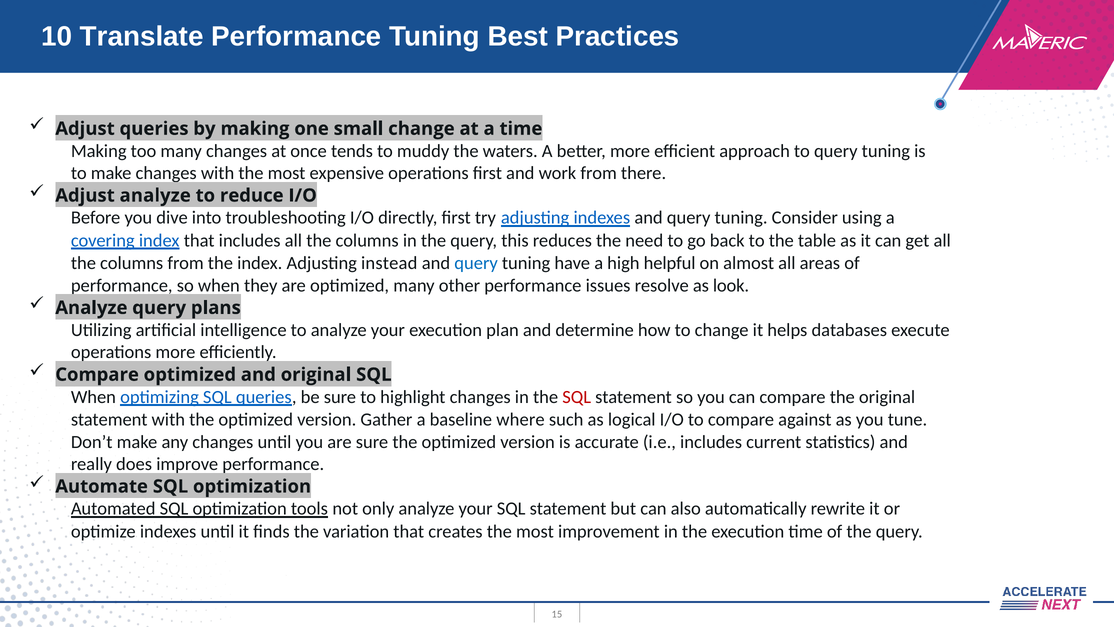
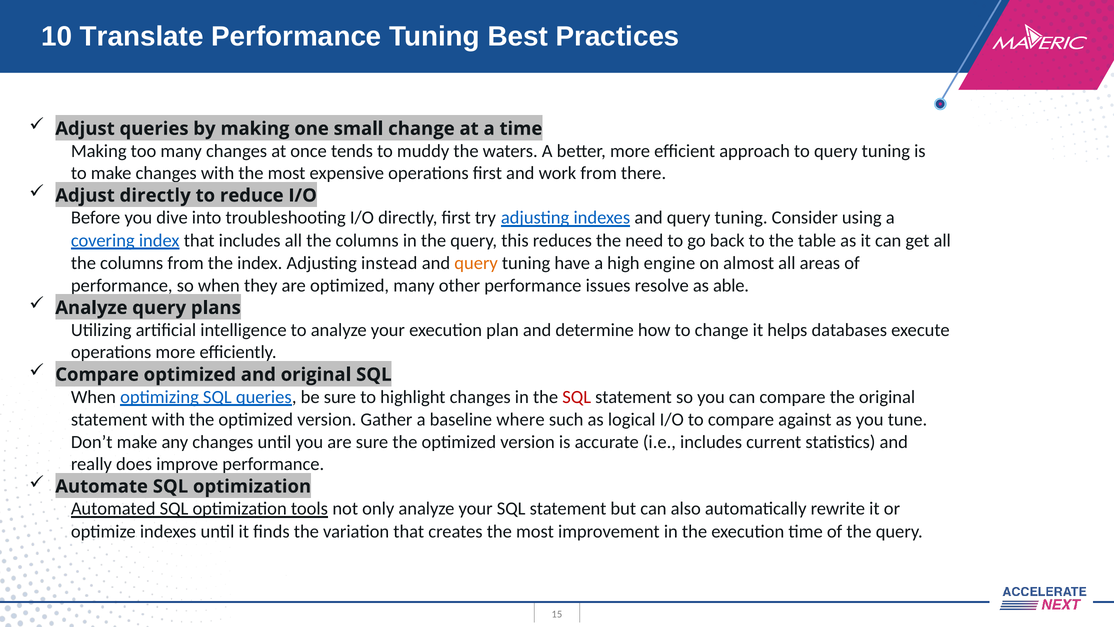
Adjust analyze: analyze -> directly
query at (476, 263) colour: blue -> orange
helpful: helpful -> engine
look: look -> able
